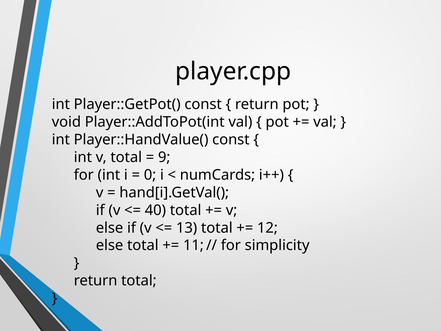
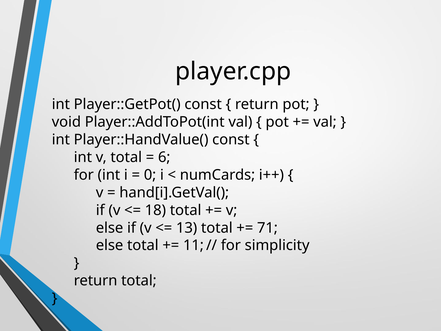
9: 9 -> 6
40: 40 -> 18
12: 12 -> 71
